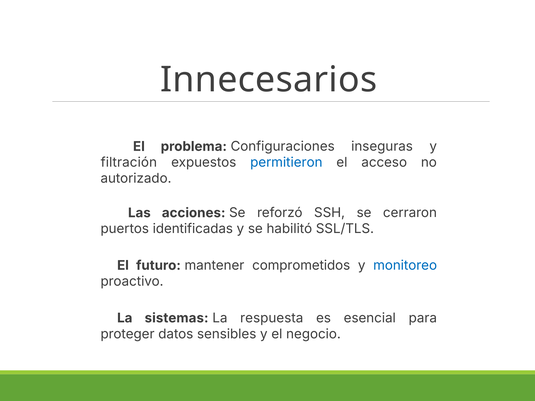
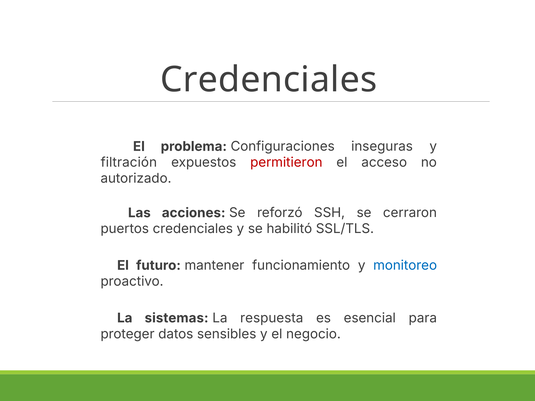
Innecesarios at (269, 80): Innecesarios -> Credenciales
permitieron colour: blue -> red
puertos identificadas: identificadas -> credenciales
comprometidos: comprometidos -> funcionamiento
